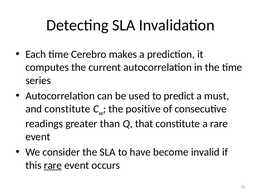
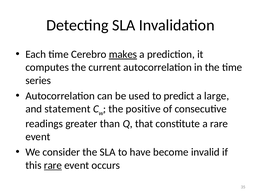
makes underline: none -> present
must: must -> large
and constitute: constitute -> statement
